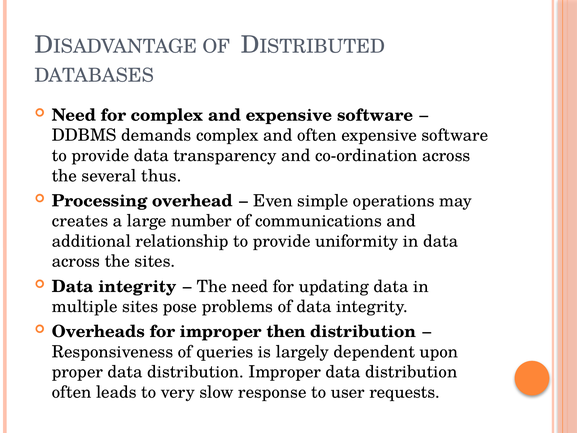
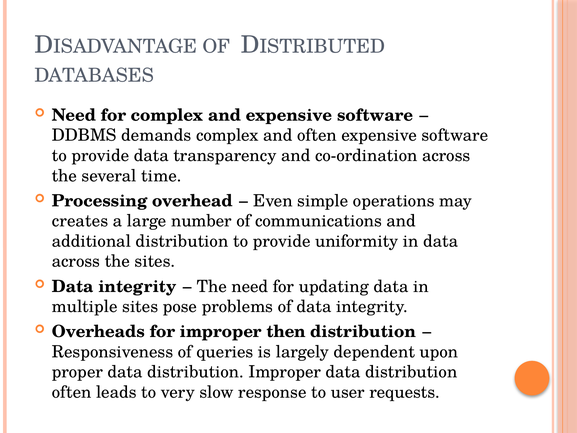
thus: thus -> time
additional relationship: relationship -> distribution
